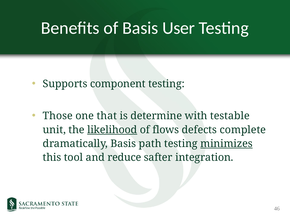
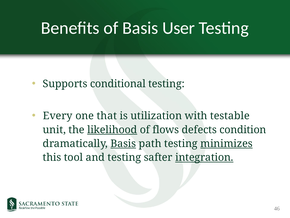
component: component -> conditional
Those: Those -> Every
determine: determine -> utilization
complete: complete -> condition
Basis at (123, 143) underline: none -> present
and reduce: reduce -> testing
integration underline: none -> present
